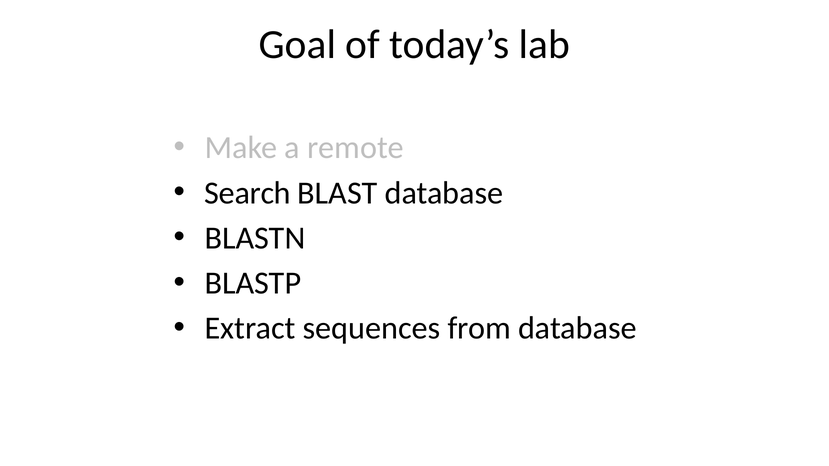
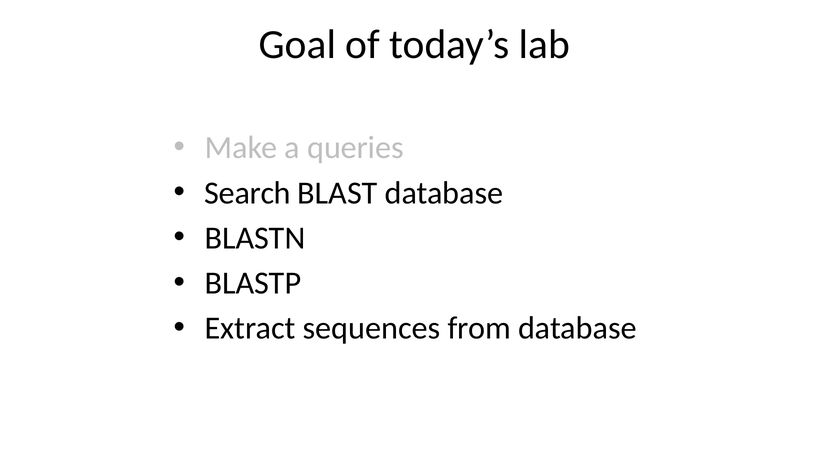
remote: remote -> queries
